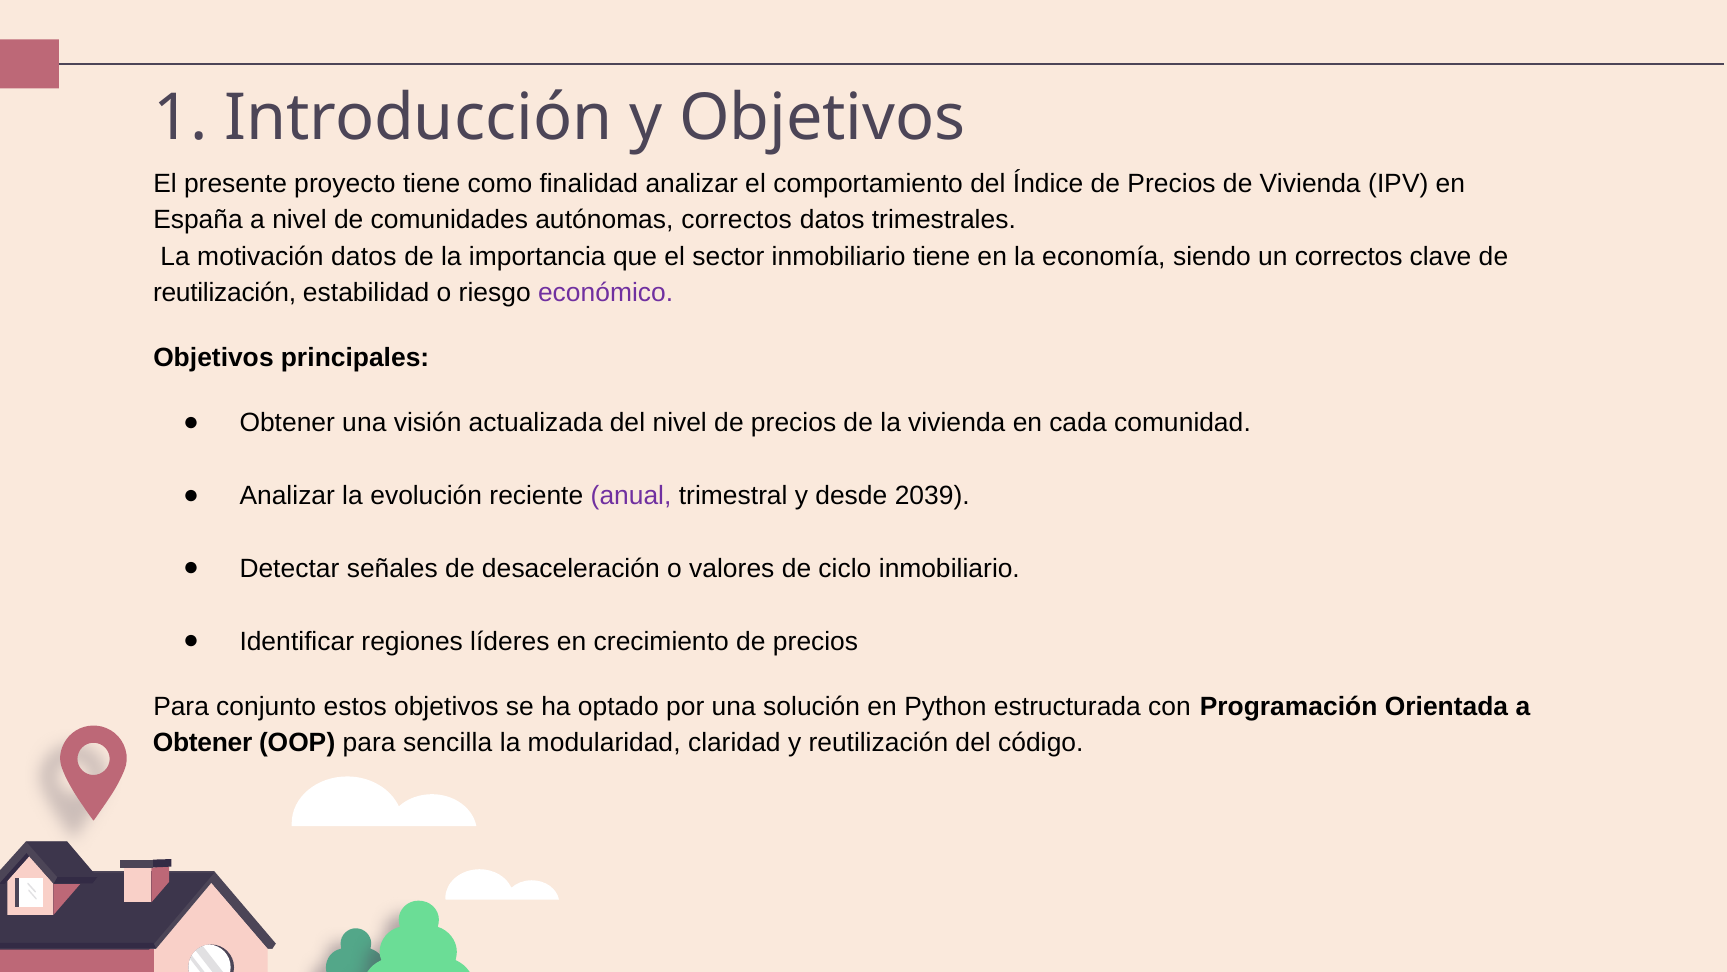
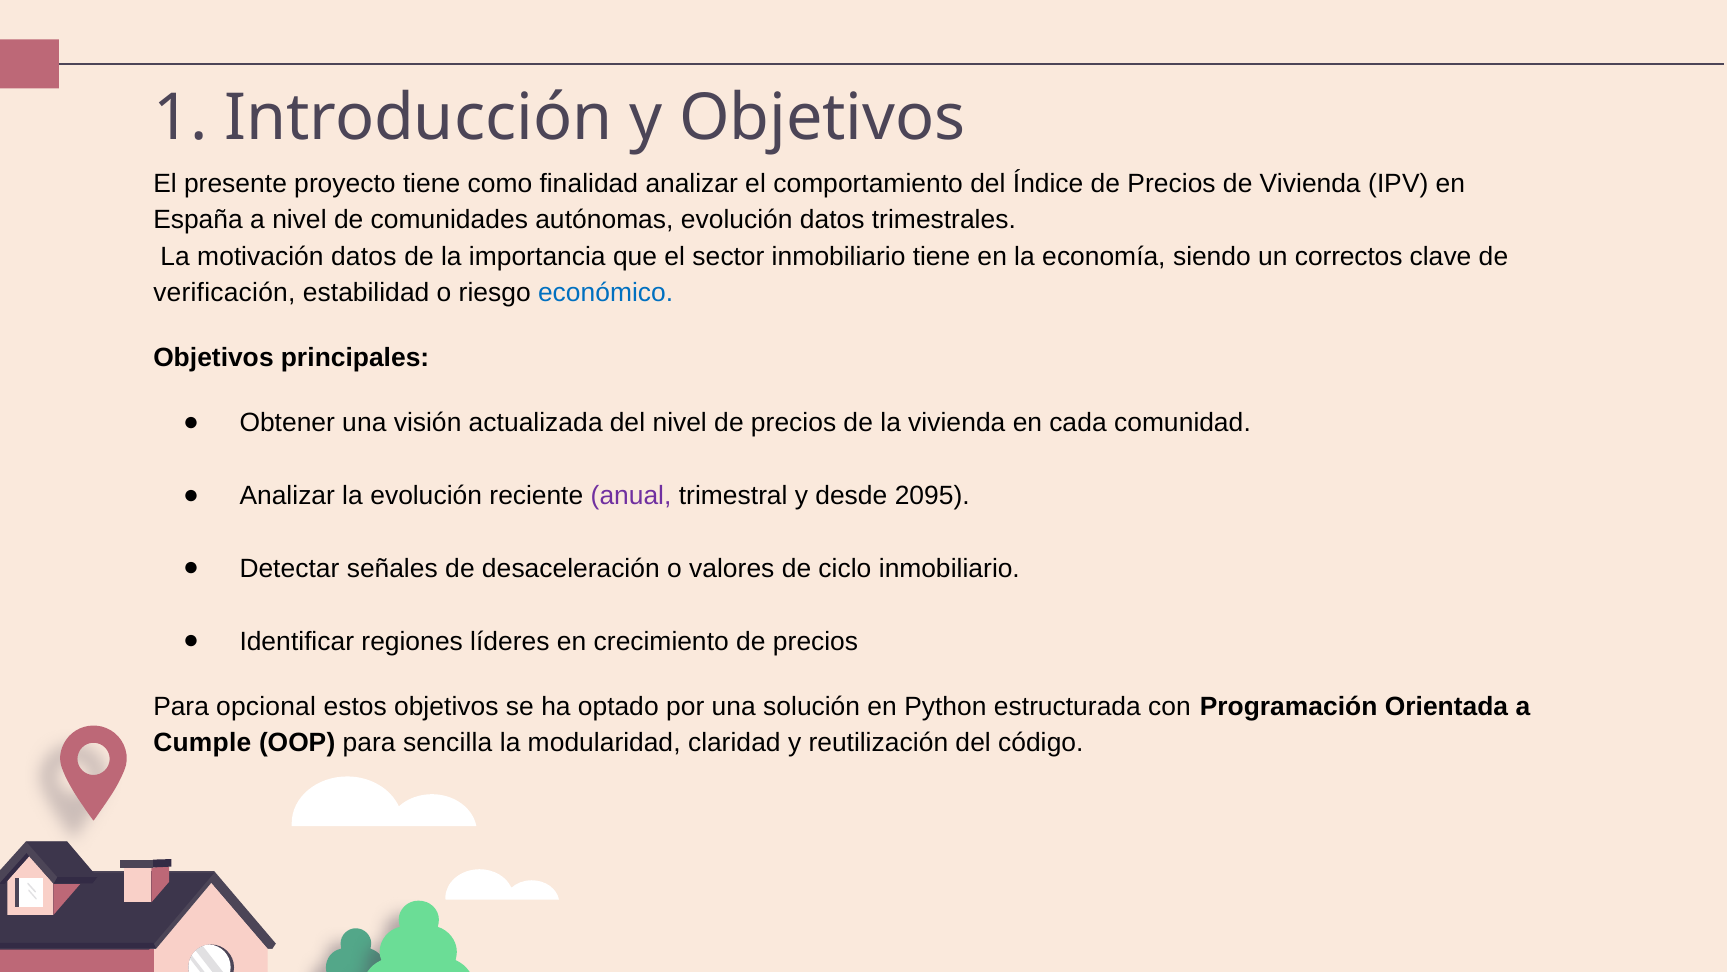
autónomas correctos: correctos -> evolución
reutilización at (225, 293): reutilización -> verificación
económico colour: purple -> blue
2039: 2039 -> 2095
conjunto: conjunto -> opcional
Obtener at (203, 743): Obtener -> Cumple
